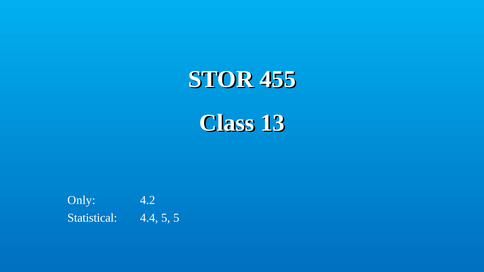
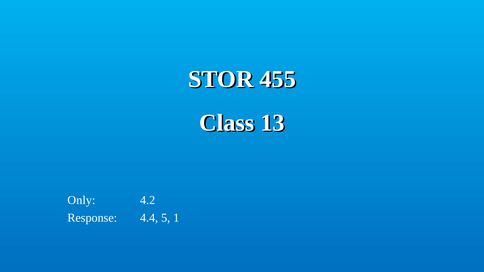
Statistical: Statistical -> Response
5 5: 5 -> 1
